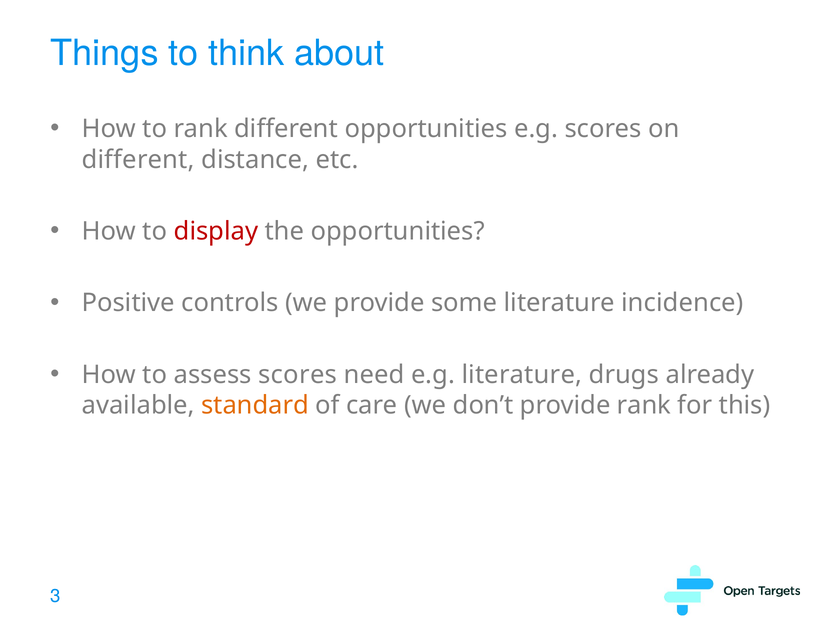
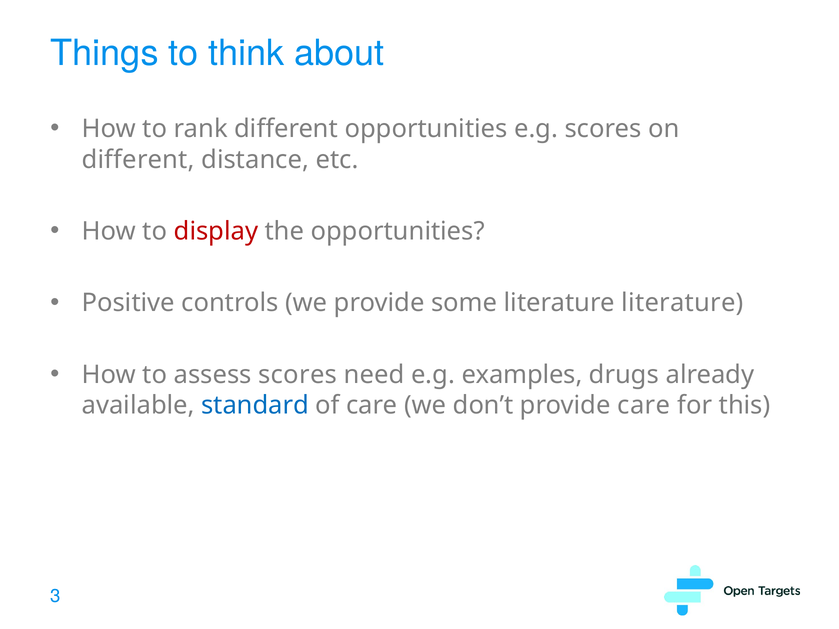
literature incidence: incidence -> literature
e.g literature: literature -> examples
standard colour: orange -> blue
provide rank: rank -> care
